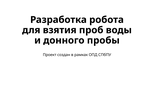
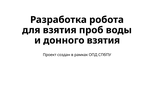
донного пробы: пробы -> взятия
